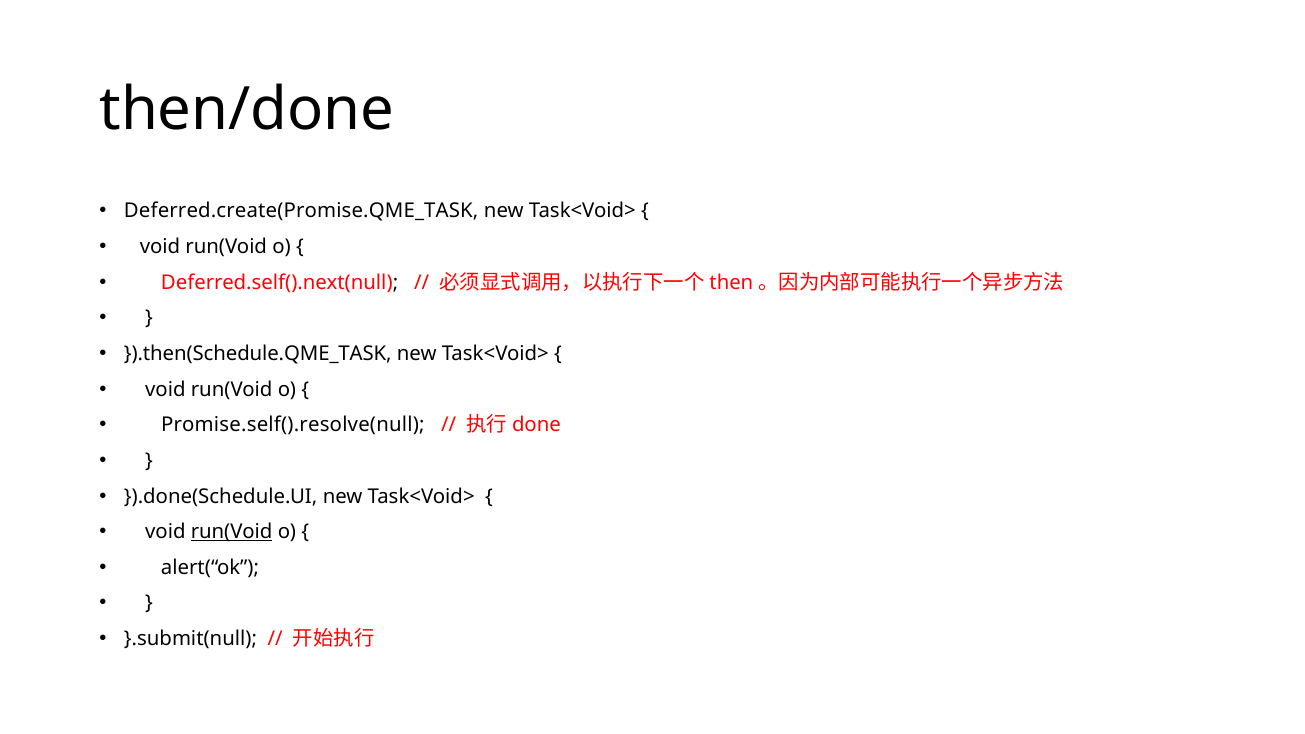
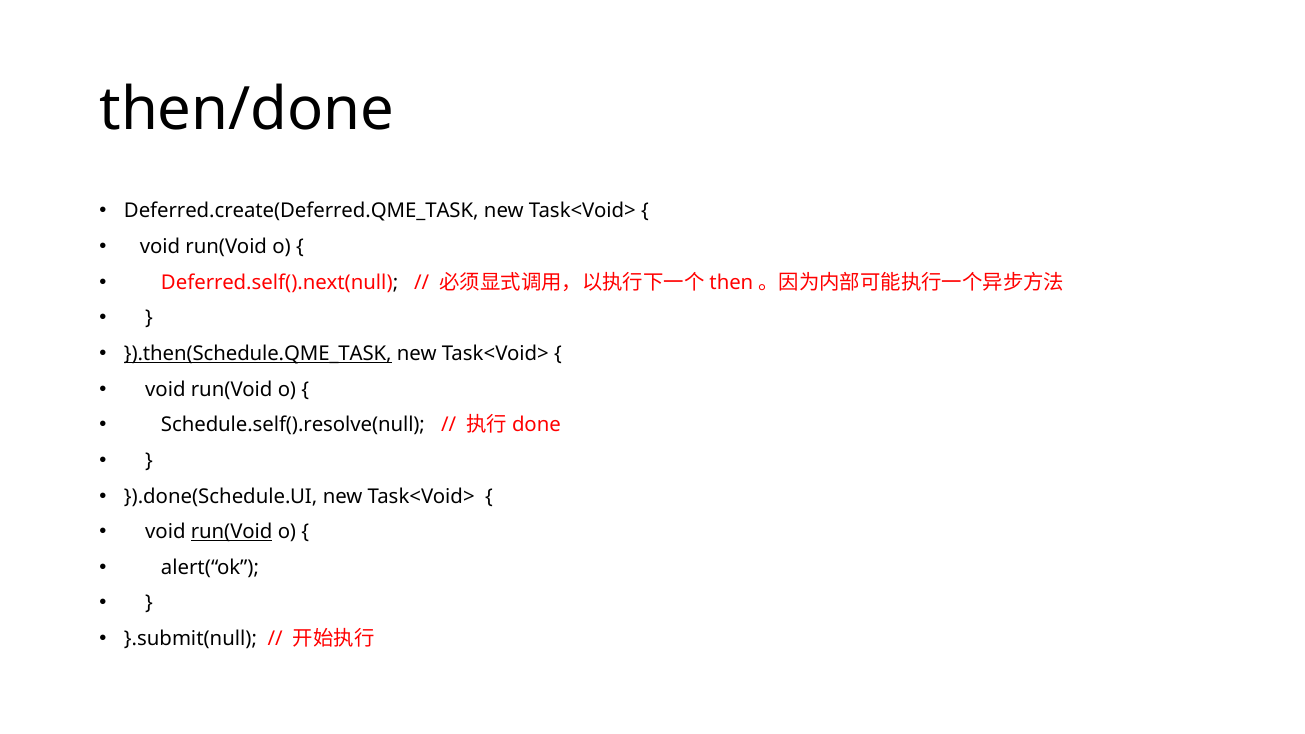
Deferred.create(Promise.QME_TASK: Deferred.create(Promise.QME_TASK -> Deferred.create(Deferred.QME_TASK
}).then(Schedule.QME_TASK underline: none -> present
Promise.self().resolve(null: Promise.self().resolve(null -> Schedule.self().resolve(null
